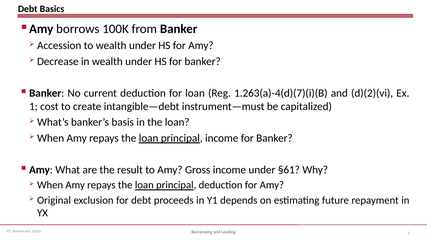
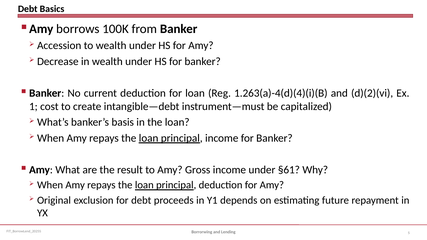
1.263(a)-4(d)(7)(i)(B: 1.263(a)-4(d)(7)(i)(B -> 1.263(a)-4(d)(4)(i)(B
